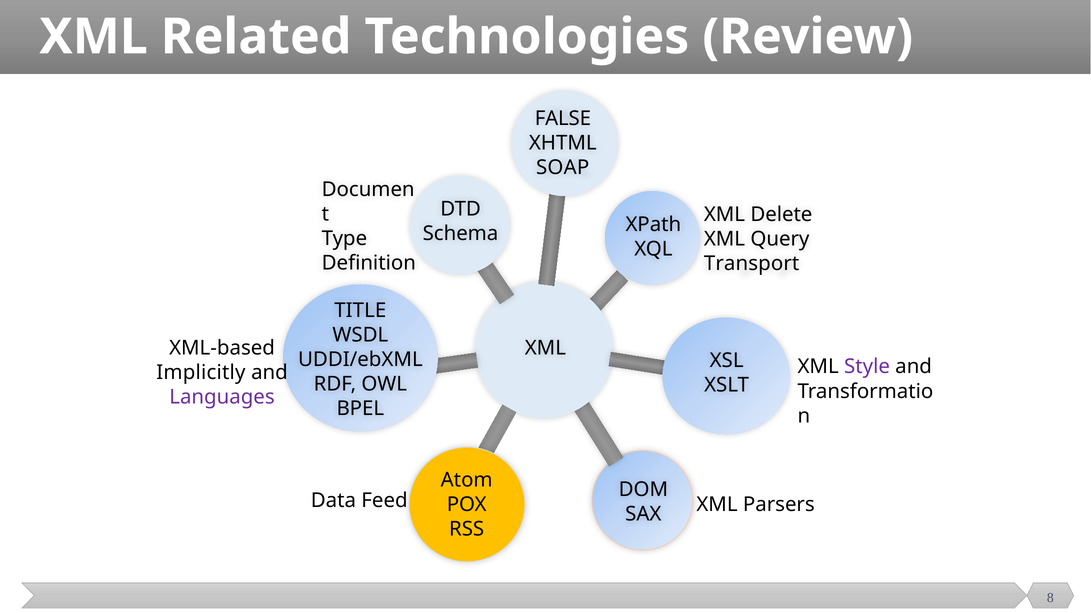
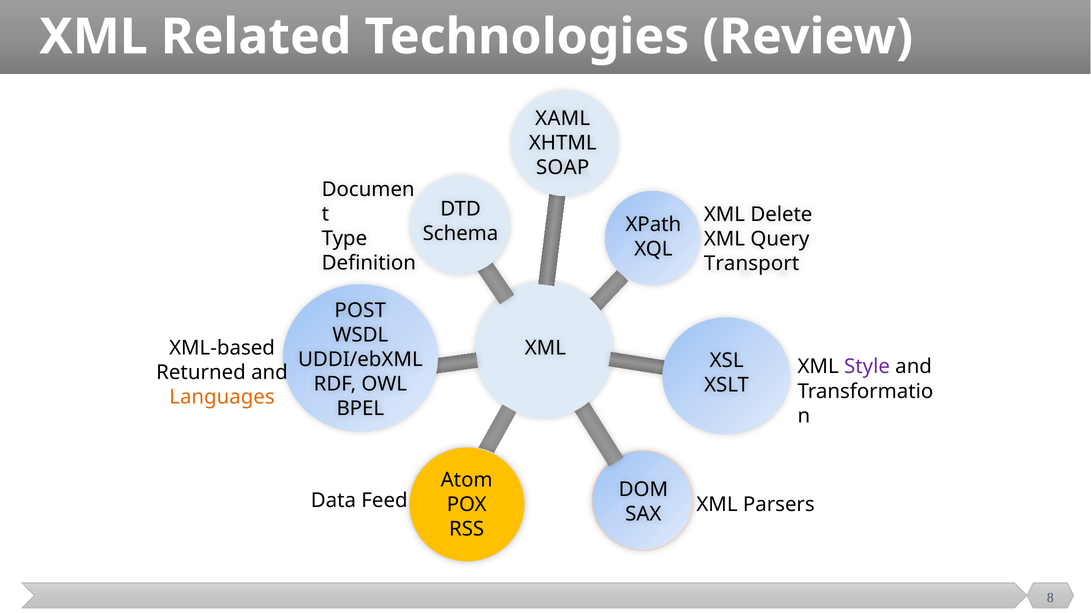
FALSE: FALSE -> XAML
TITLE: TITLE -> POST
Implicitly: Implicitly -> Returned
Languages colour: purple -> orange
